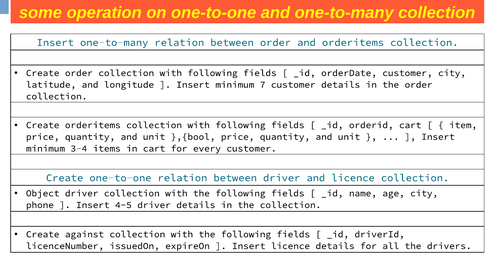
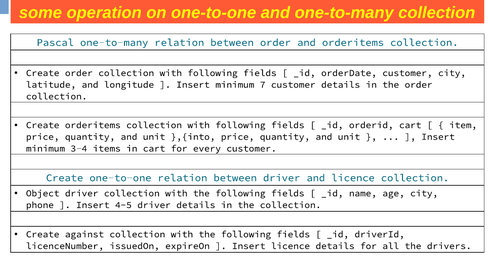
Insert at (55, 43): Insert -> Pascal
},{bool: },{bool -> },{into
